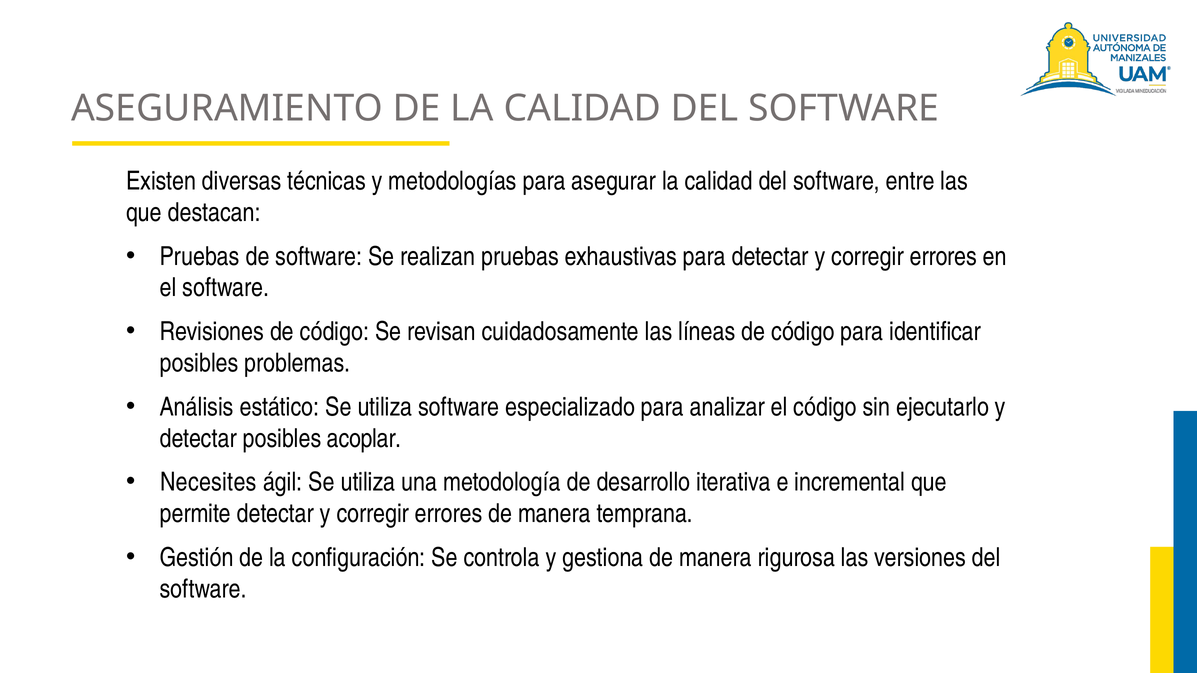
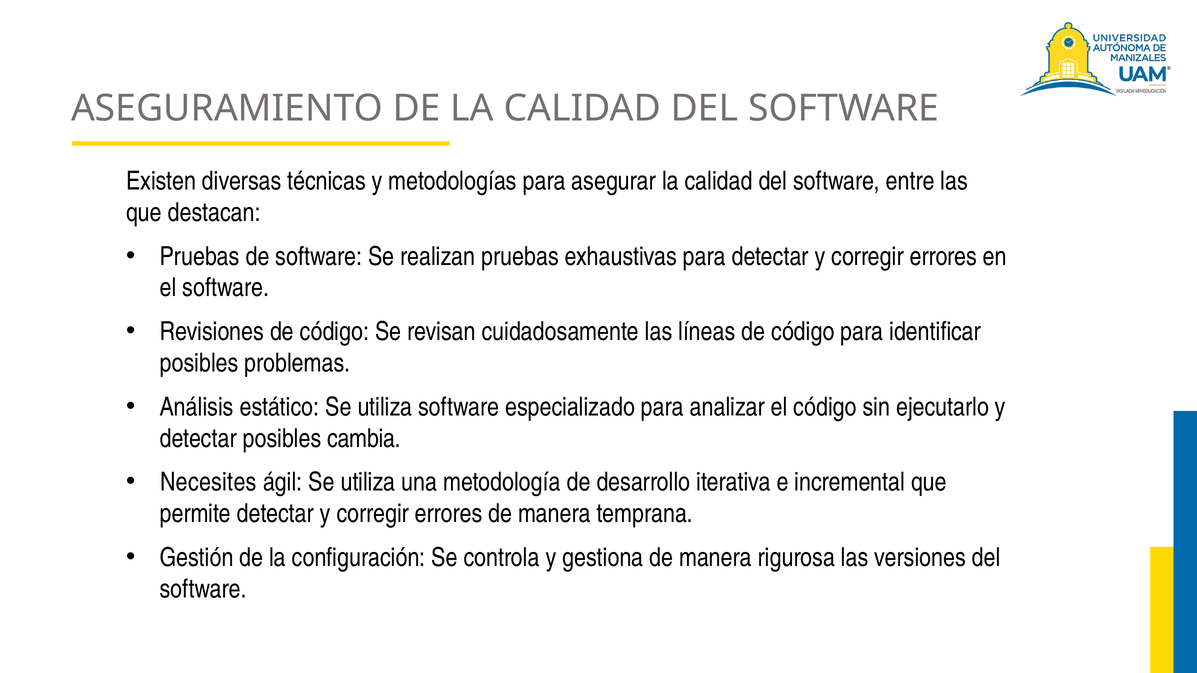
acoplar: acoplar -> cambia
